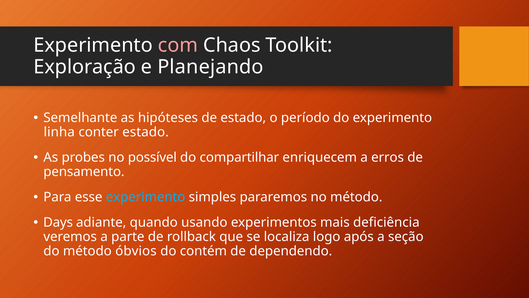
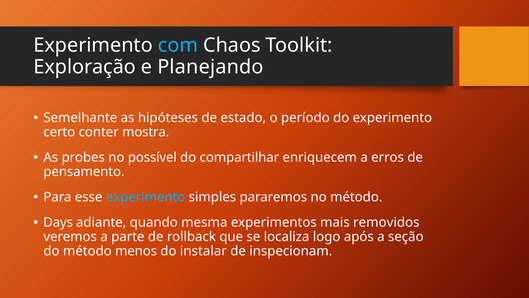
com colour: pink -> light blue
linha: linha -> certo
conter estado: estado -> mostra
usando: usando -> mesma
deficiência: deficiência -> removidos
óbvios: óbvios -> menos
contém: contém -> instalar
dependendo: dependendo -> inspecionam
